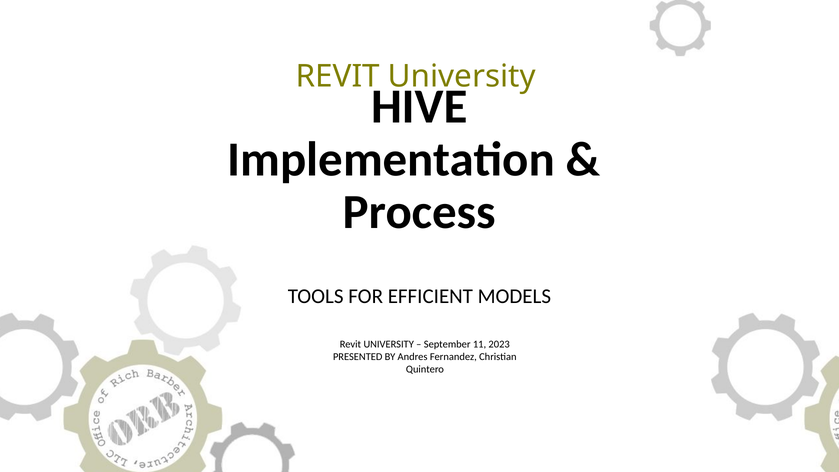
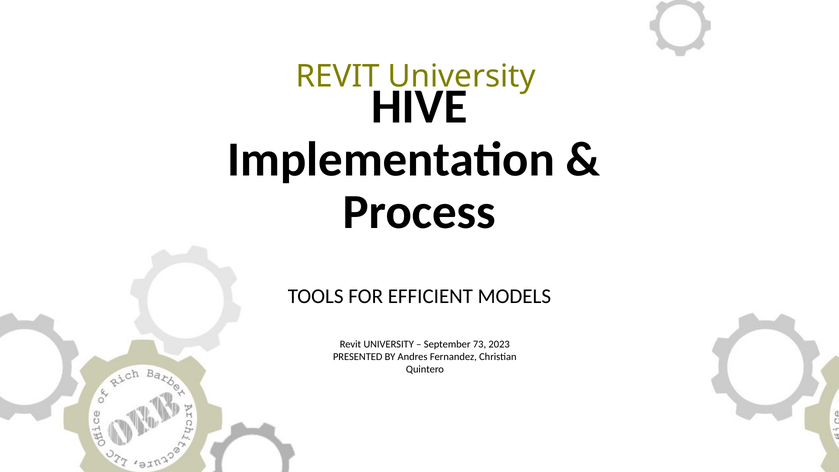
11: 11 -> 73
